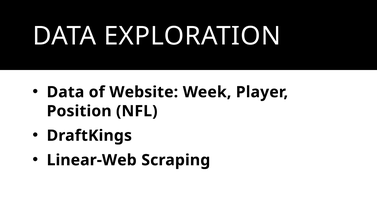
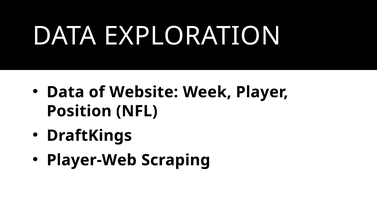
Linear-Web: Linear-Web -> Player-Web
